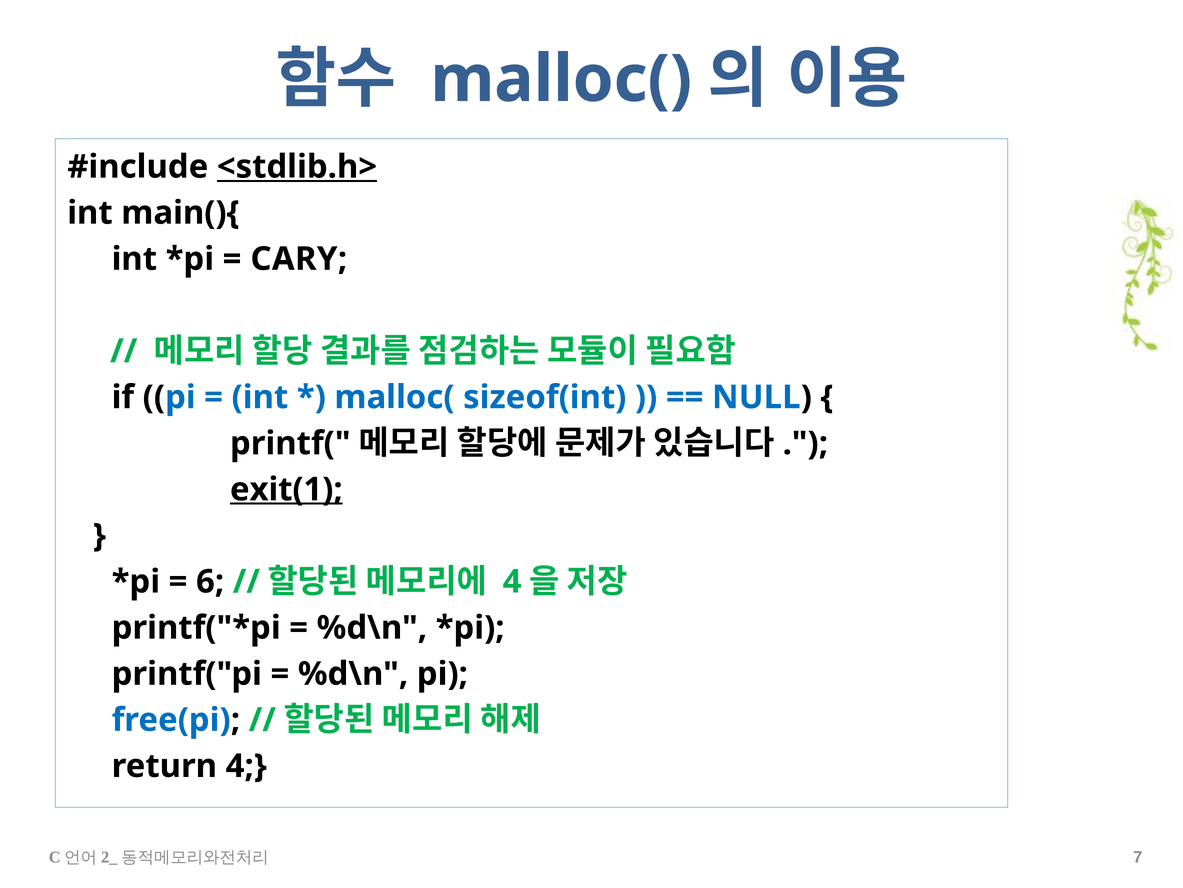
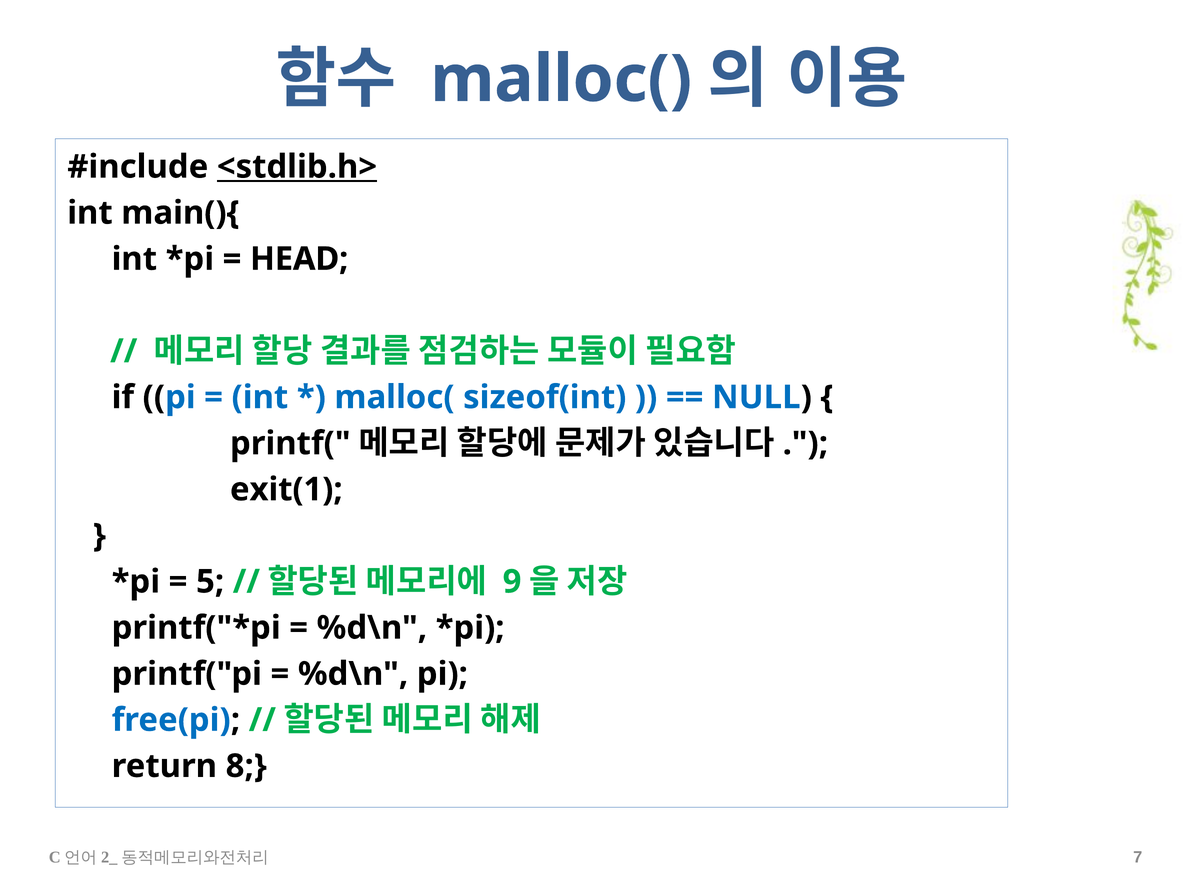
CARY: CARY -> HEAD
exit(1 underline: present -> none
6: 6 -> 5
4 at (512, 581): 4 -> 9
return 4: 4 -> 8
